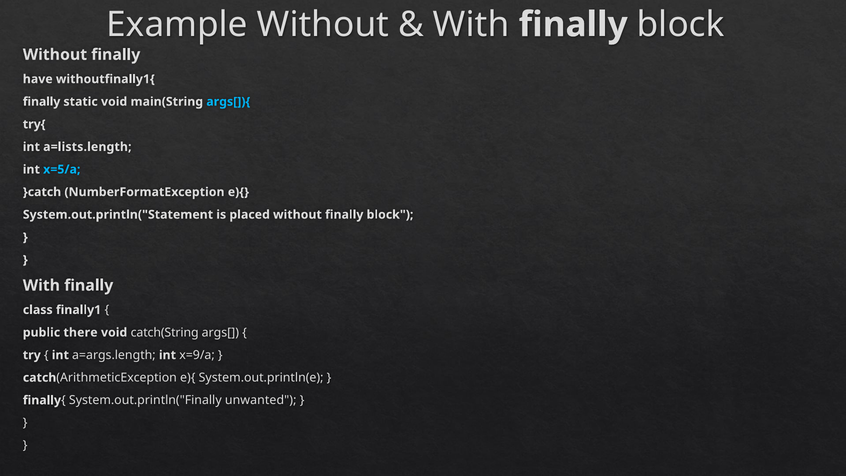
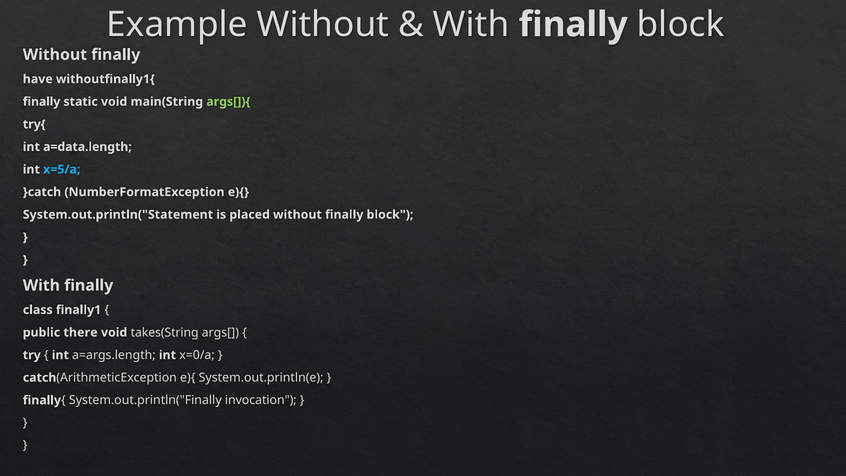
args[]){ colour: light blue -> light green
a=lists.length: a=lists.length -> a=data.length
catch(String: catch(String -> takes(String
x=9/a: x=9/a -> x=0/a
unwanted: unwanted -> invocation
